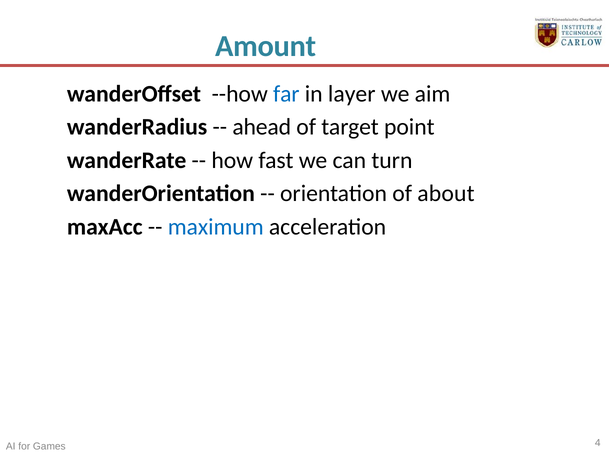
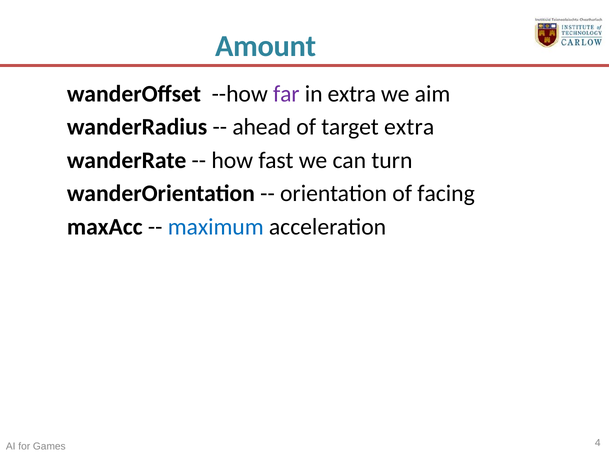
far colour: blue -> purple
in layer: layer -> extra
target point: point -> extra
about: about -> facing
